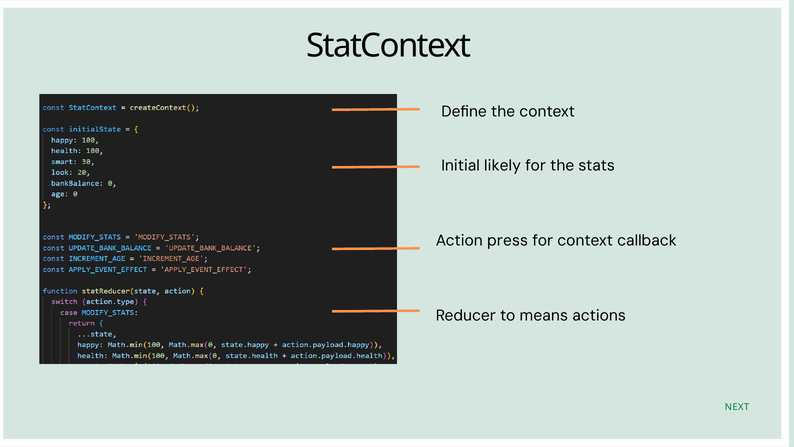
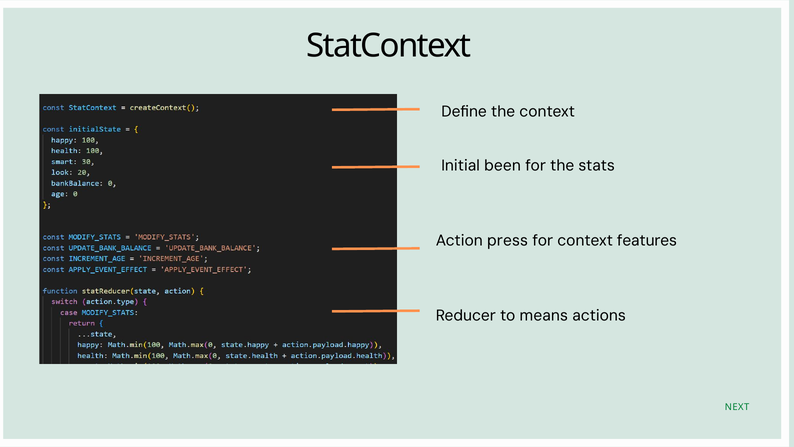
likely: likely -> been
callback: callback -> features
